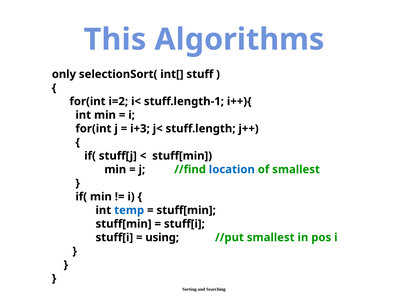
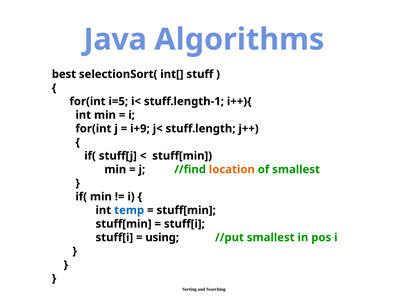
This: This -> Java
only: only -> best
i=2: i=2 -> i=5
i+3: i+3 -> i+9
location colour: blue -> orange
